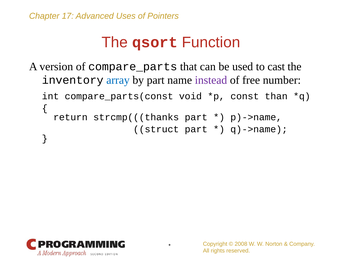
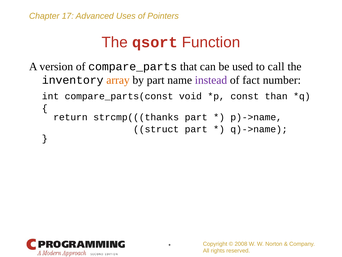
cast: cast -> call
array colour: blue -> orange
free: free -> fact
